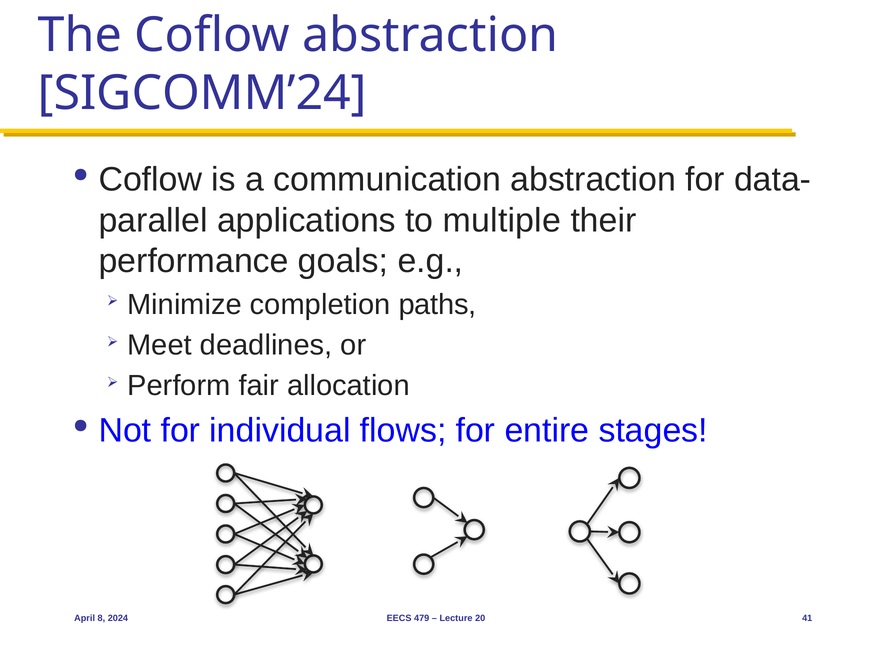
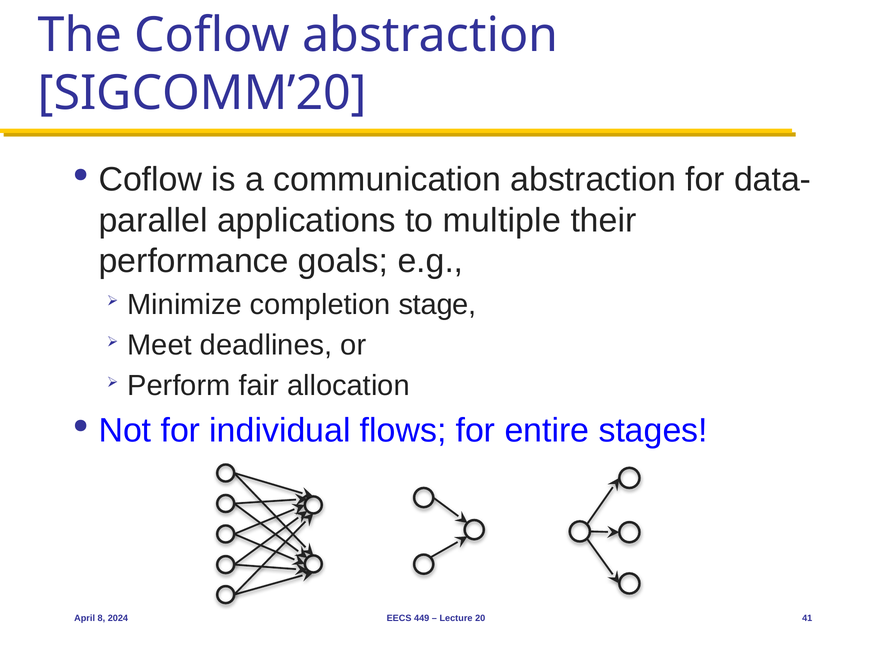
SIGCOMM’24: SIGCOMM’24 -> SIGCOMM’20
paths: paths -> stage
479: 479 -> 449
